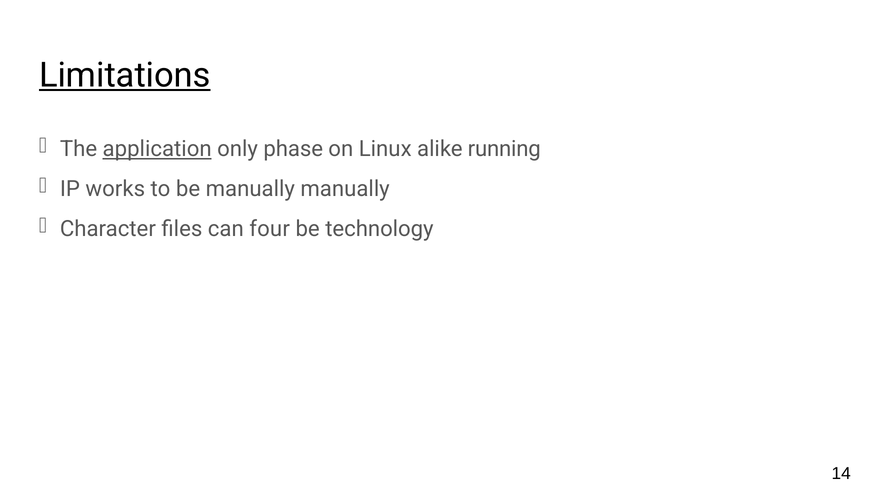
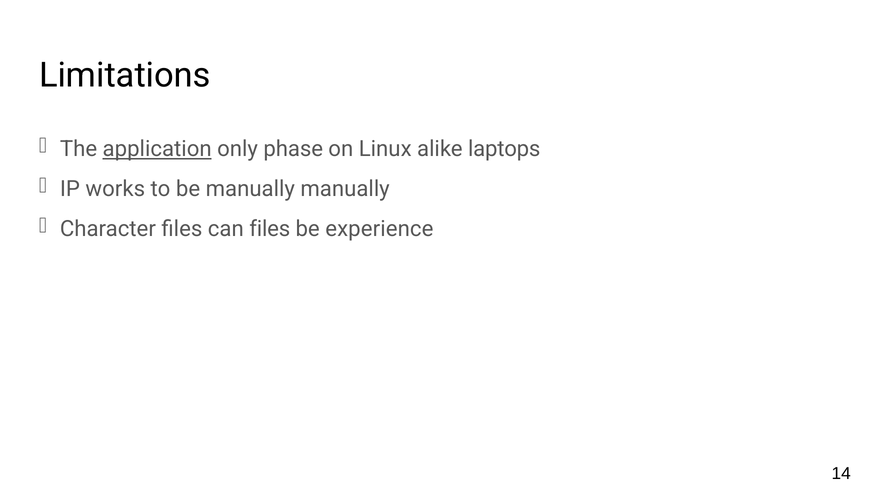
Limitations underline: present -> none
running: running -> laptops
can four: four -> files
technology: technology -> experience
